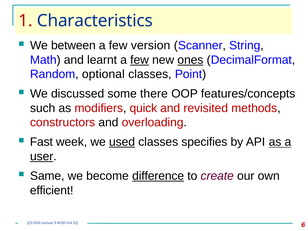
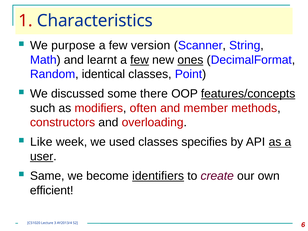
between: between -> purpose
optional: optional -> identical
features/concepts underline: none -> present
quick: quick -> often
revisited: revisited -> member
Fast: Fast -> Like
used underline: present -> none
difference: difference -> identifiers
